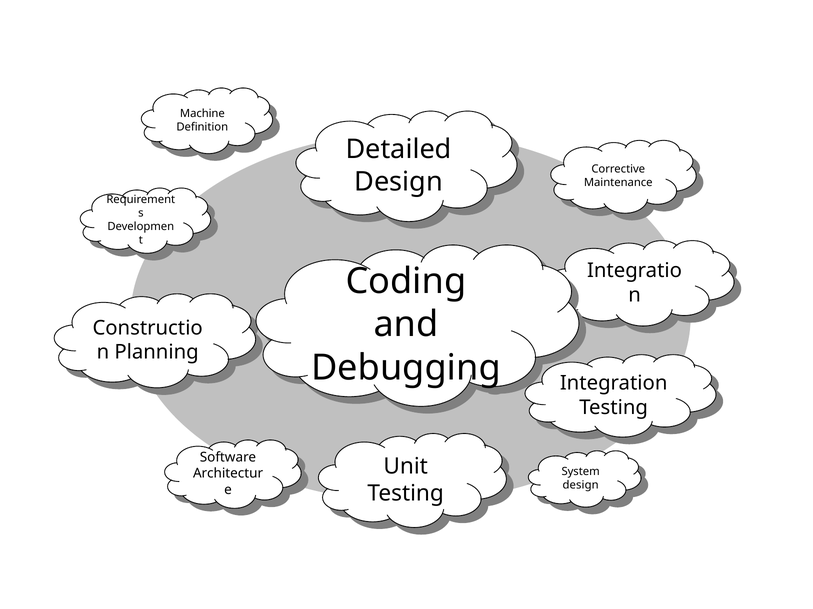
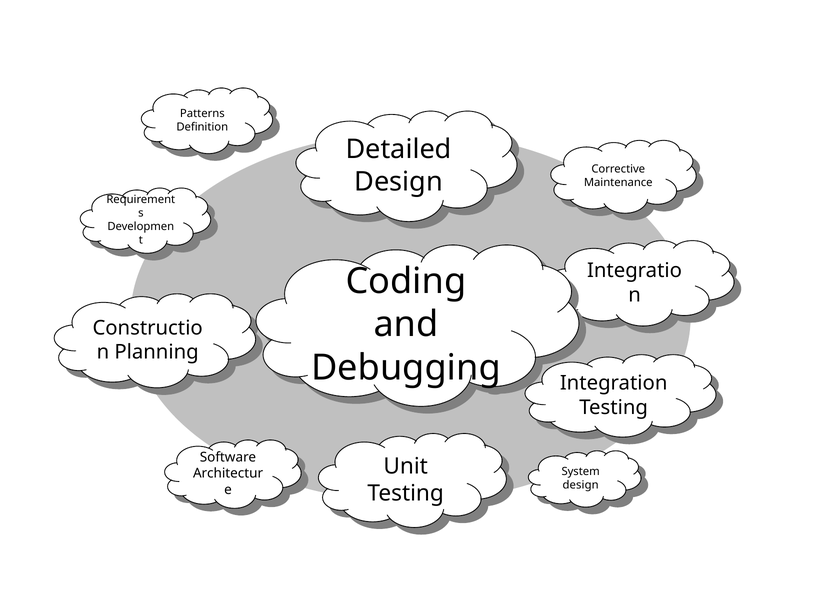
Machine: Machine -> Patterns
